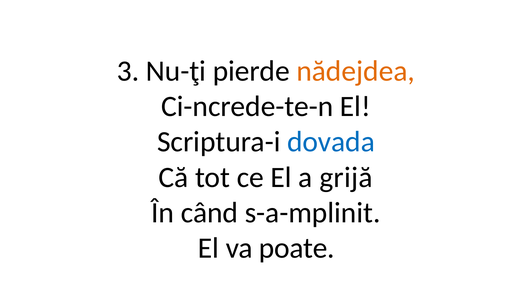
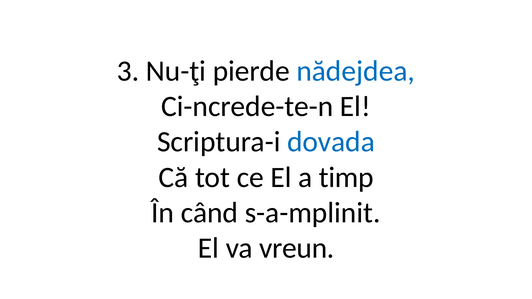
nădejdea colour: orange -> blue
grijă: grijă -> timp
poate: poate -> vreun
